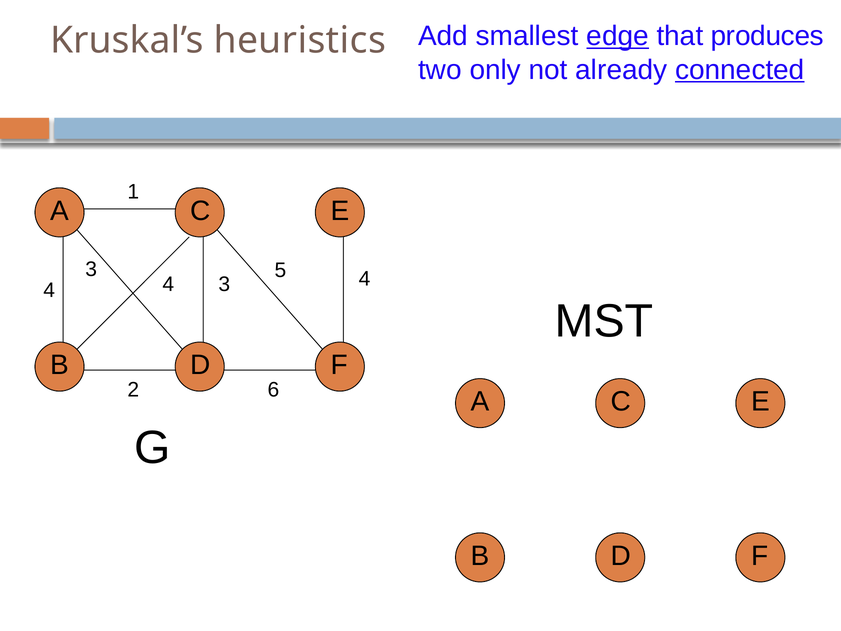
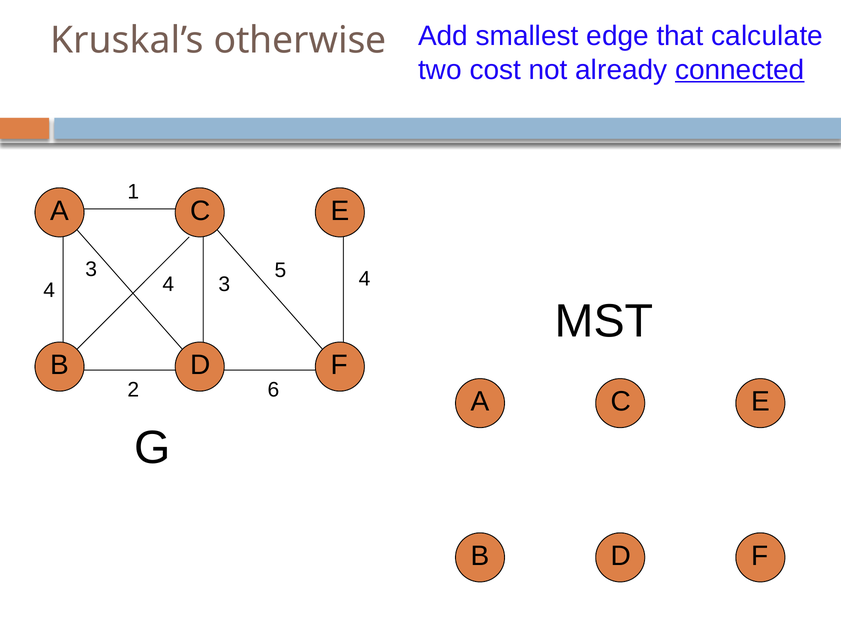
edge underline: present -> none
produces: produces -> calculate
heuristics: heuristics -> otherwise
only: only -> cost
